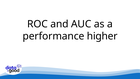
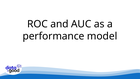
higher: higher -> model
